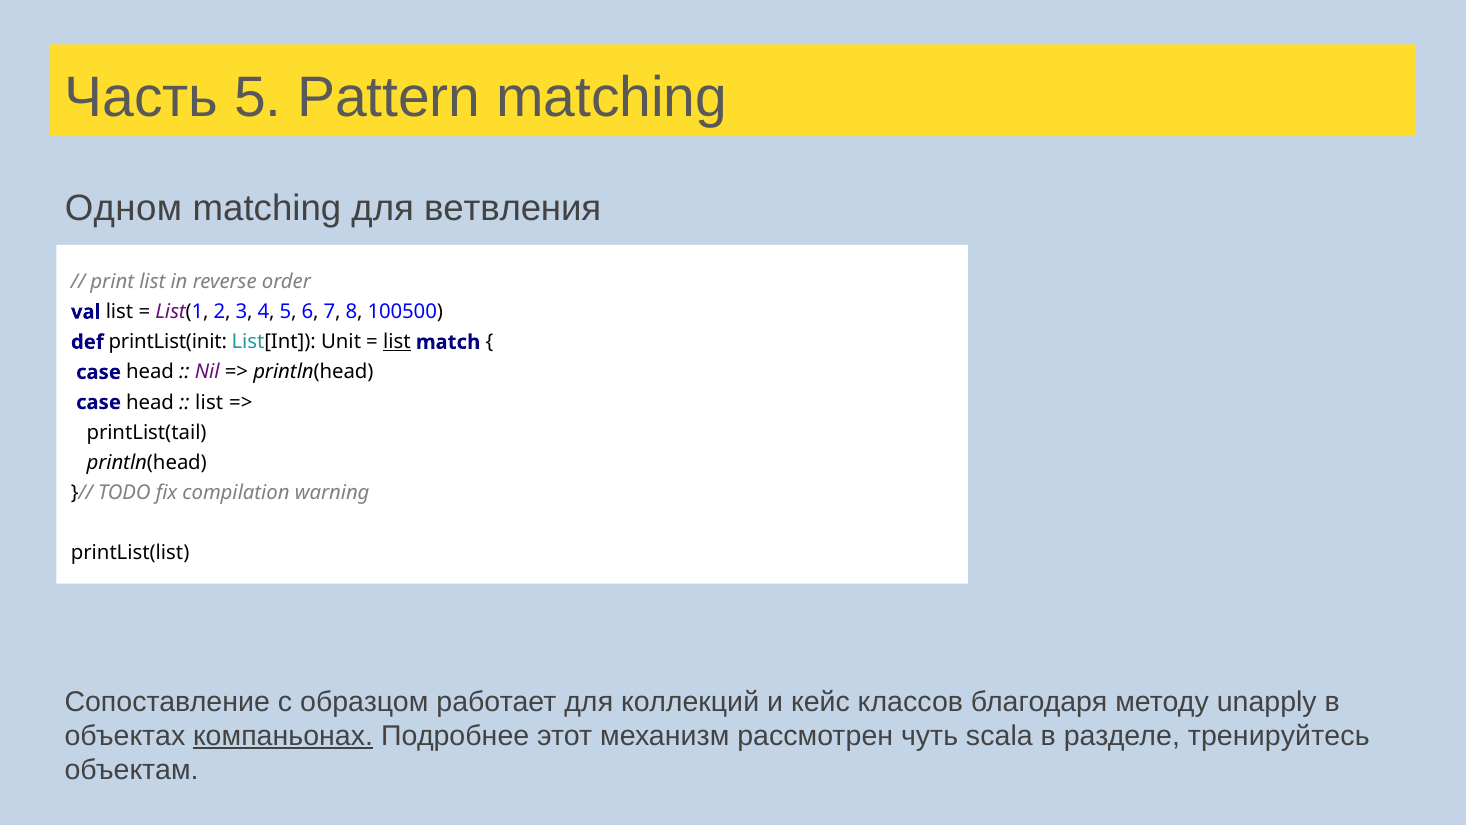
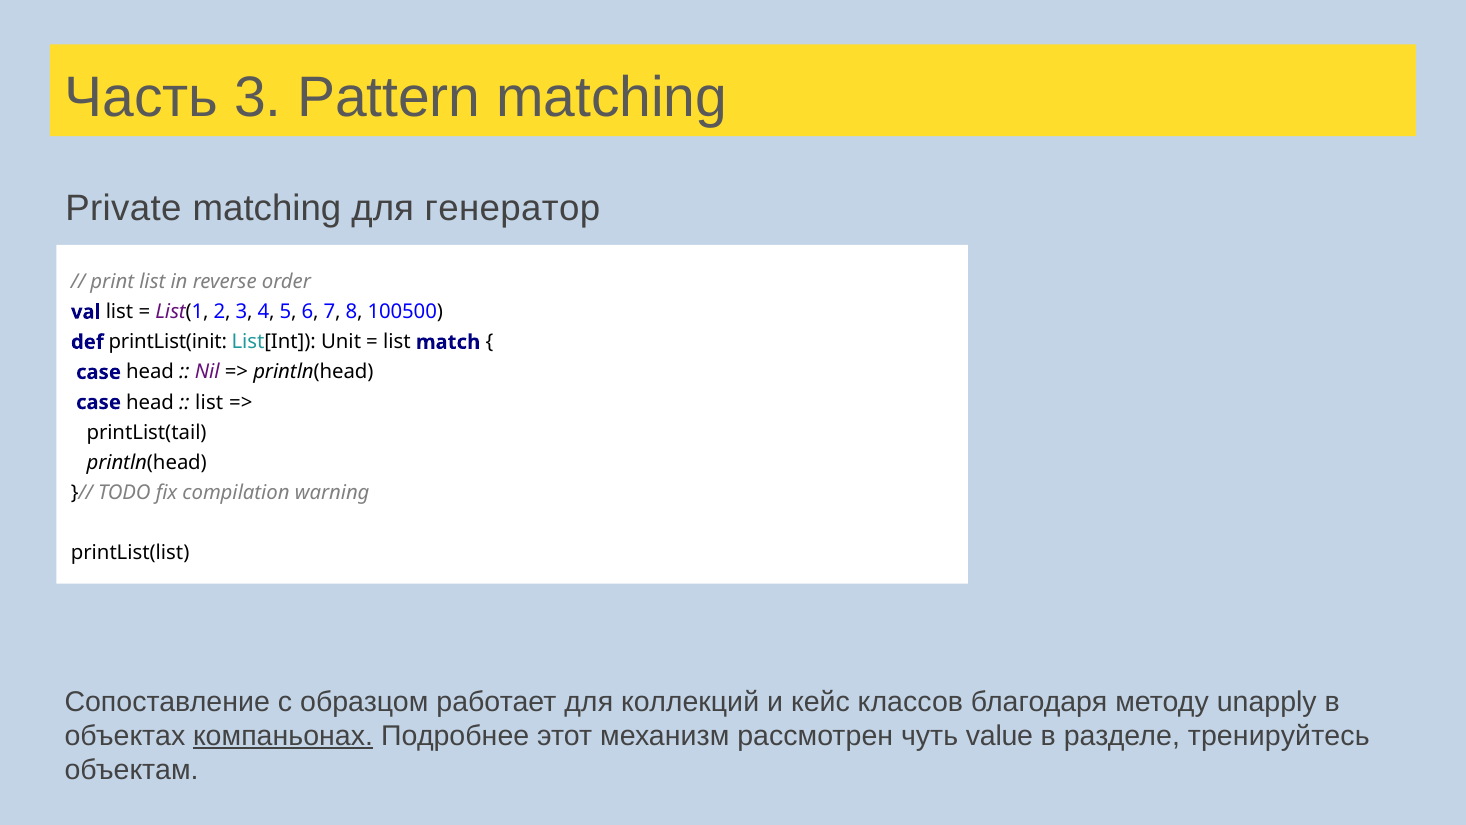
Часть 5: 5 -> 3
Одном: Одном -> Private
ветвления: ветвления -> генератор
list at (397, 342) underline: present -> none
scala: scala -> value
